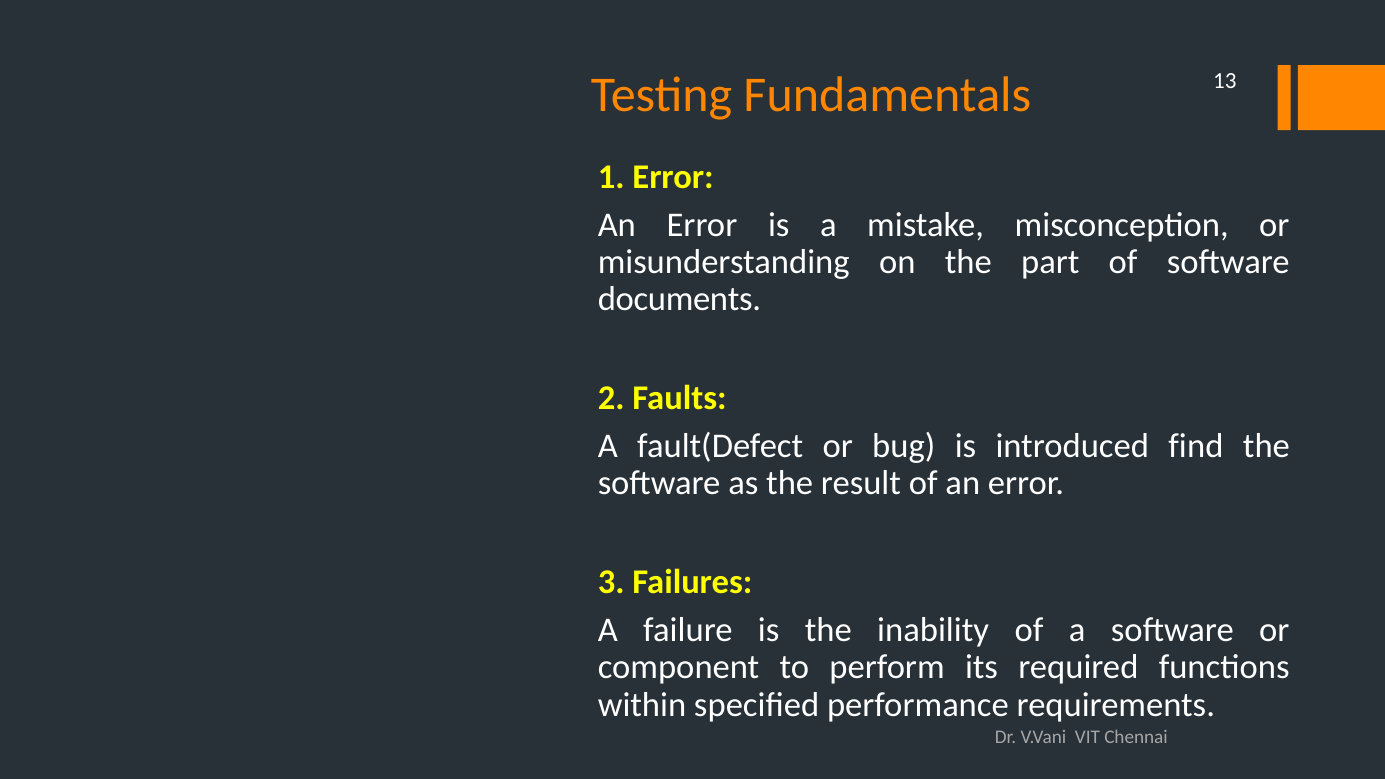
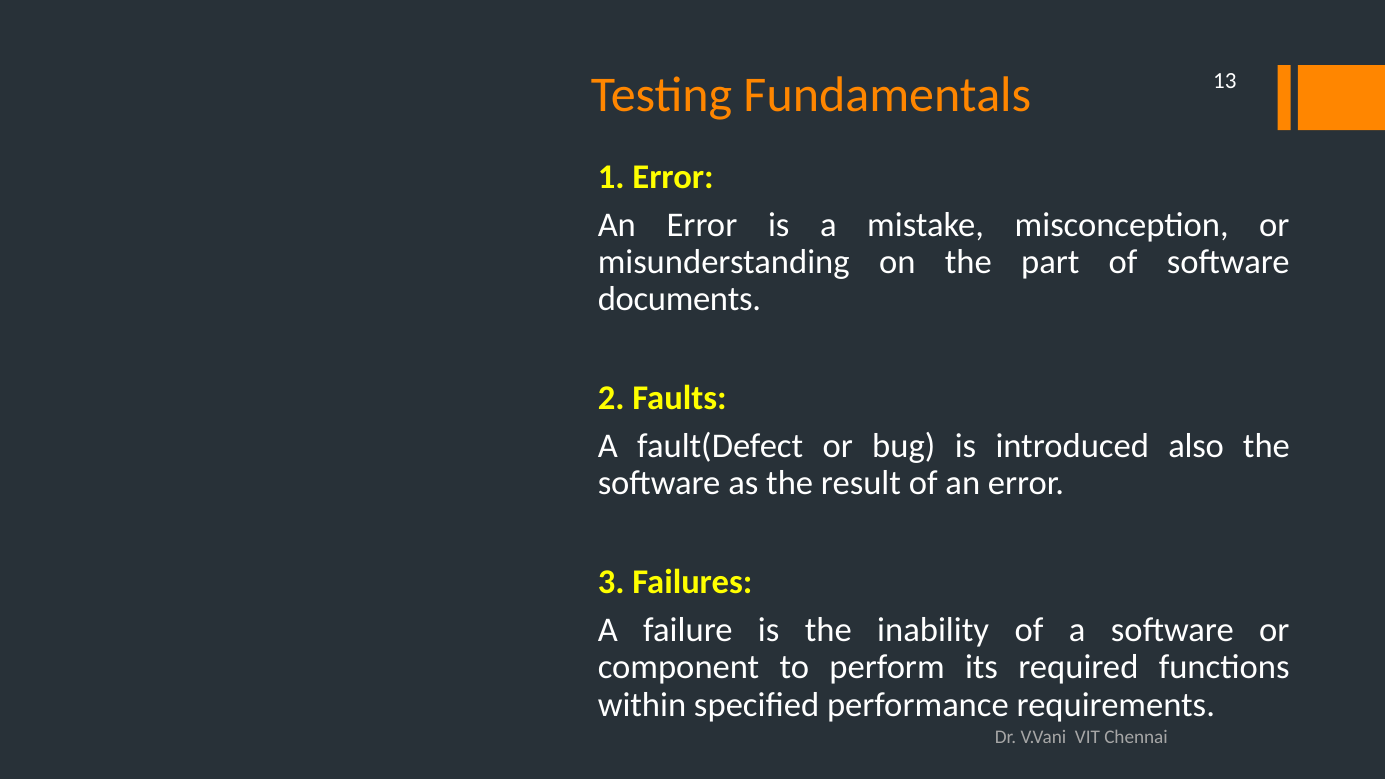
find: find -> also
